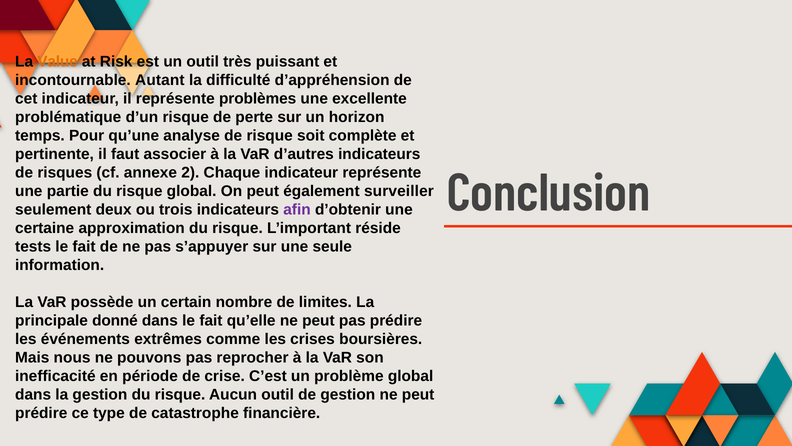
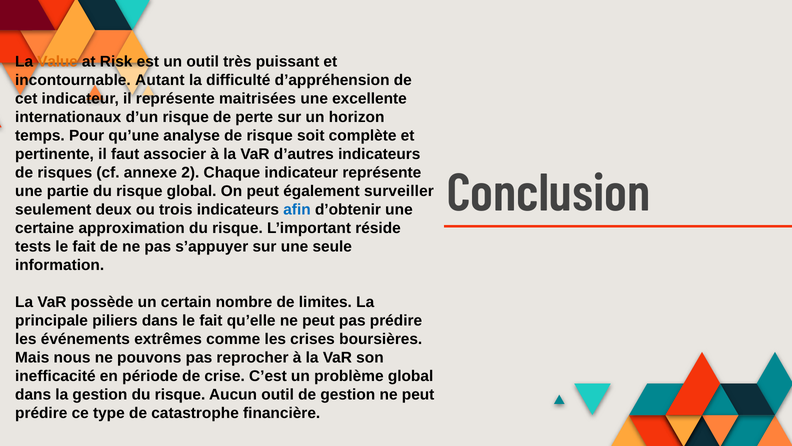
problèmes: problèmes -> maitrisées
problématique: problématique -> internationaux
afin colour: purple -> blue
donné: donné -> piliers
